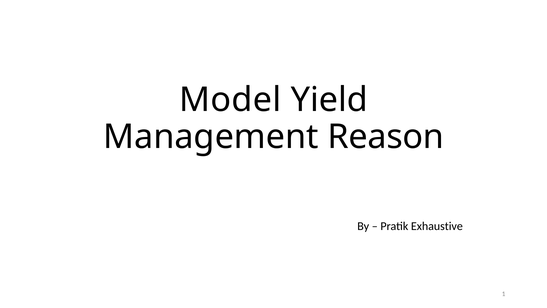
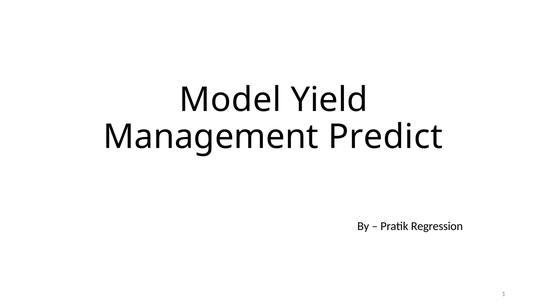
Reason: Reason -> Predict
Exhaustive: Exhaustive -> Regression
